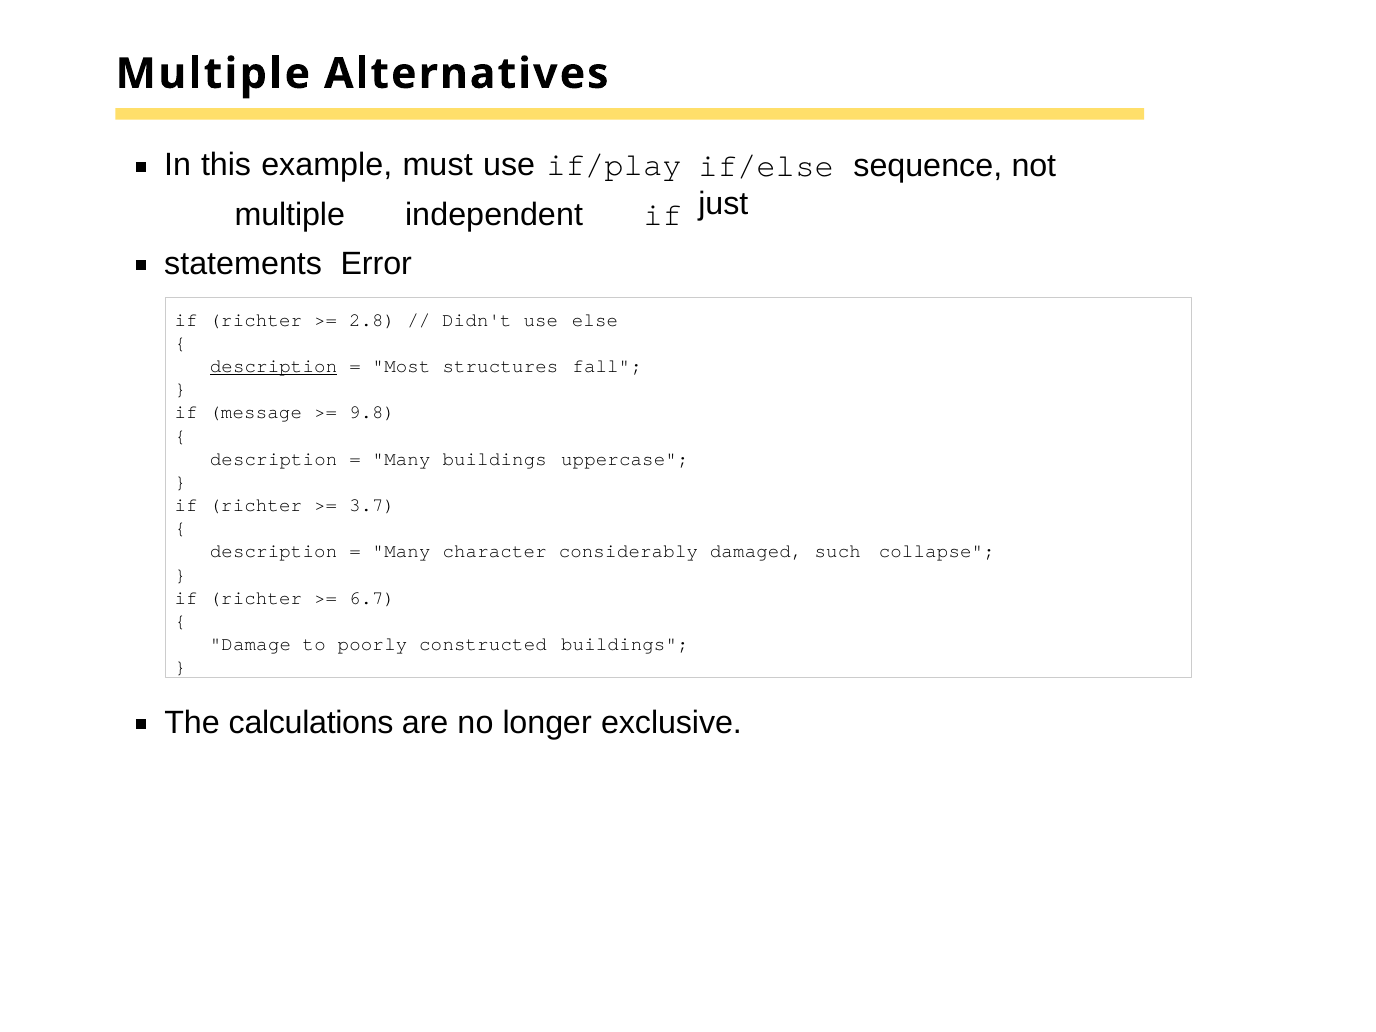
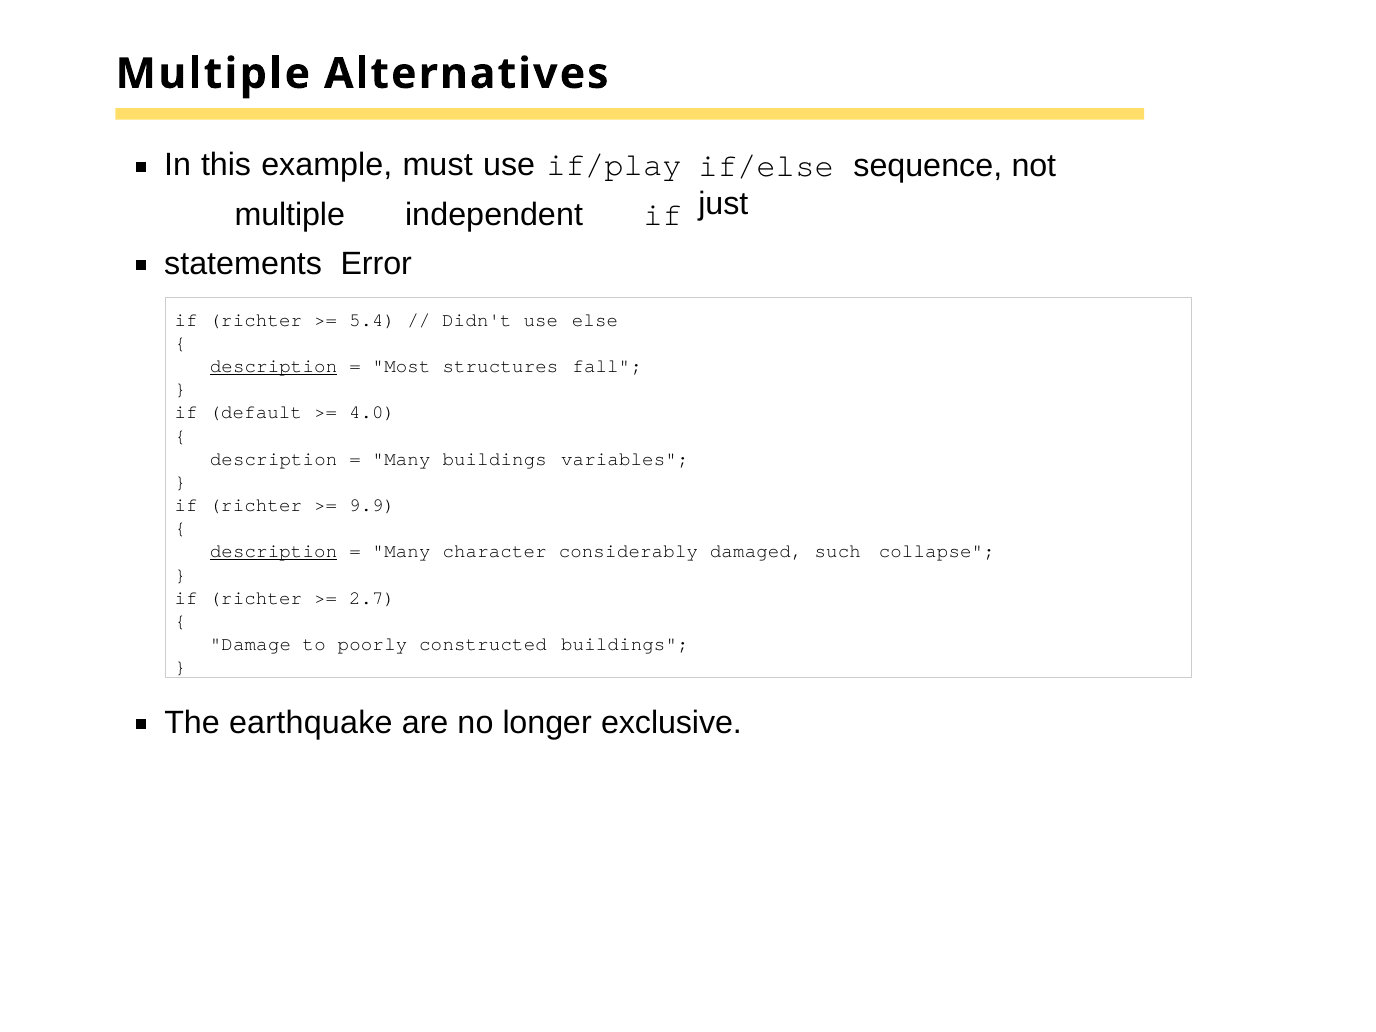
2.8: 2.8 -> 5.4
message: message -> default
9.8: 9.8 -> 4.0
uppercase: uppercase -> variables
3.7: 3.7 -> 9.9
description at (274, 552) underline: none -> present
6.7: 6.7 -> 2.7
calculations: calculations -> earthquake
